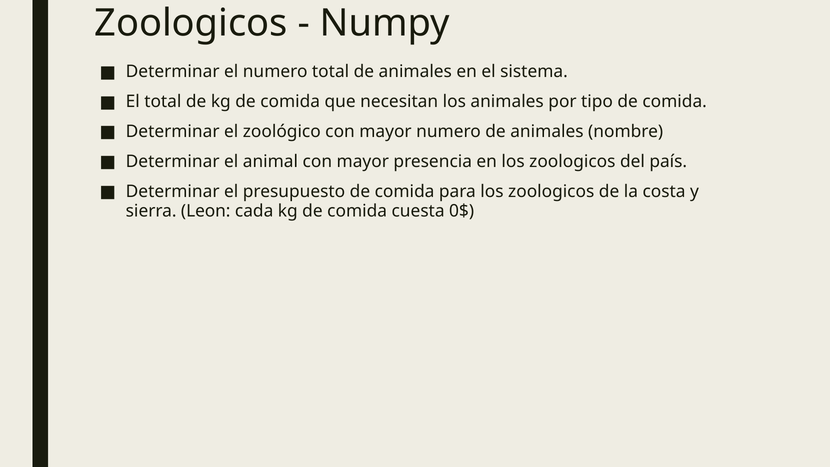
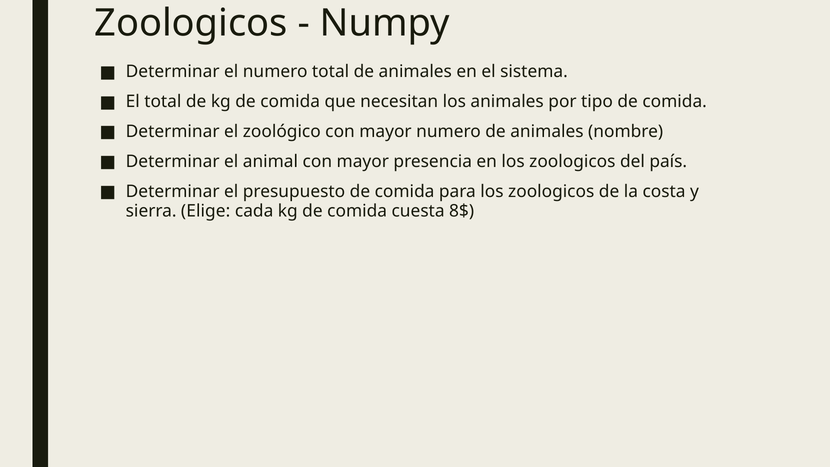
Leon: Leon -> Elige
0$: 0$ -> 8$
